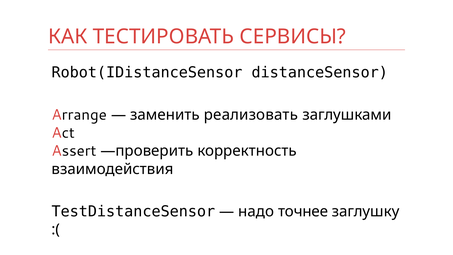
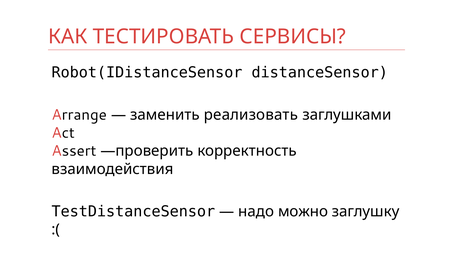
точнее: точнее -> можно
